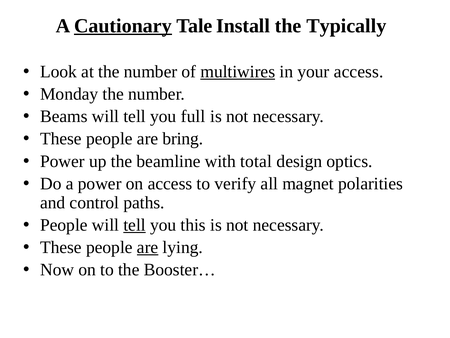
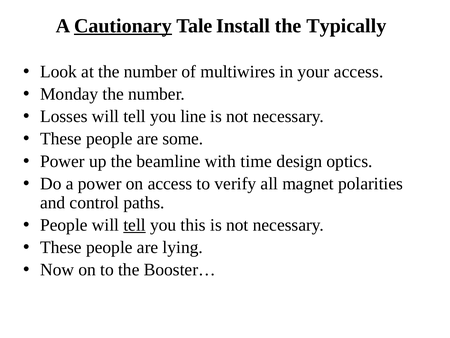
multiwires underline: present -> none
Beams: Beams -> Losses
full: full -> line
bring: bring -> some
total: total -> time
are at (148, 247) underline: present -> none
